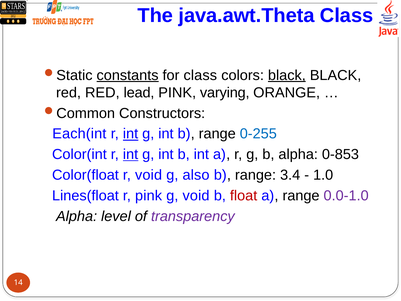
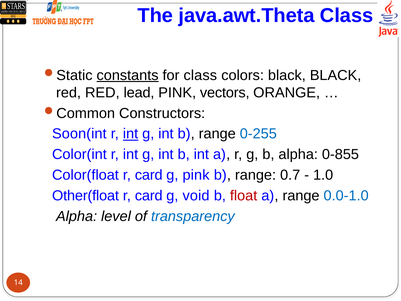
black at (287, 75) underline: present -> none
varying: varying -> vectors
Each(int: Each(int -> Soon(int
int at (131, 154) underline: present -> none
0-853: 0-853 -> 0-855
Color(float r void: void -> card
g also: also -> pink
3.4: 3.4 -> 0.7
Lines(float: Lines(float -> Other(float
pink at (149, 196): pink -> card
0.0-1.0 colour: purple -> blue
transparency colour: purple -> blue
